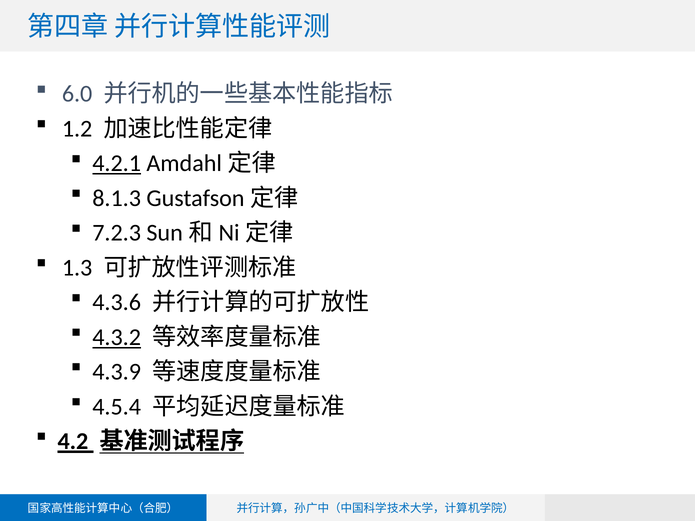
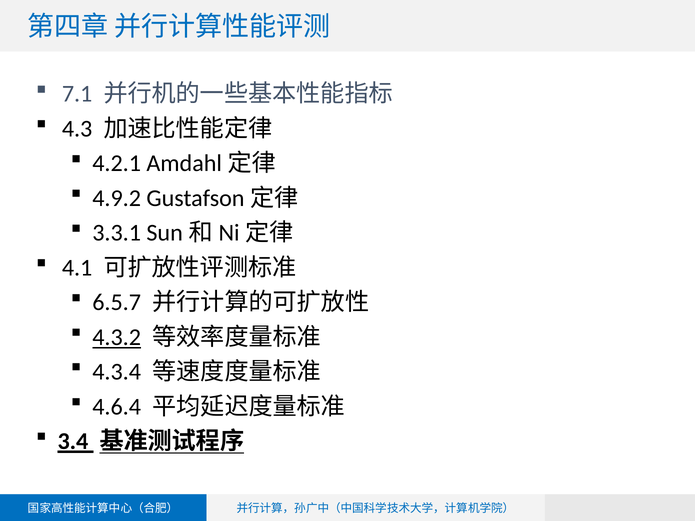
6.0: 6.0 -> 7.1
1.2: 1.2 -> 4.3
4.2.1 underline: present -> none
8.1.3: 8.1.3 -> 4.9.2
7.2.3: 7.2.3 -> 3.3.1
1.3: 1.3 -> 4.1
4.3.6: 4.3.6 -> 6.5.7
4.3.9: 4.3.9 -> 4.3.4
4.5.4: 4.5.4 -> 4.6.4
4.2: 4.2 -> 3.4
